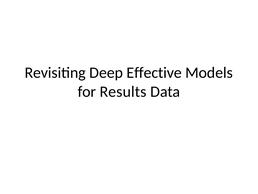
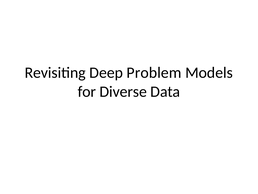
Effective: Effective -> Problem
Results: Results -> Diverse
